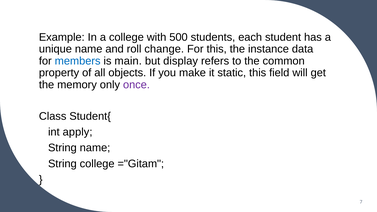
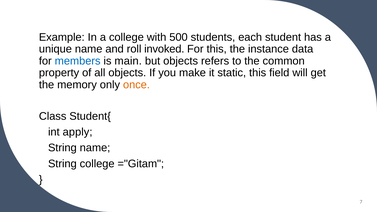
change: change -> invoked
but display: display -> objects
once colour: purple -> orange
